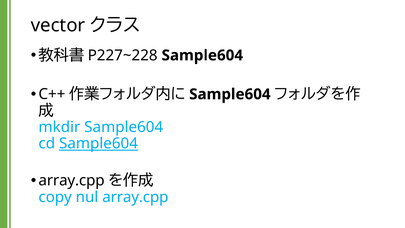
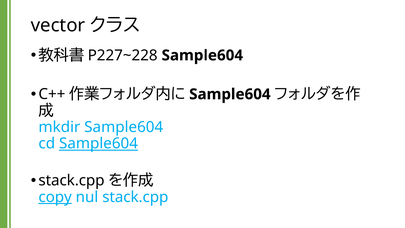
array.cpp at (72, 180): array.cpp -> stack.cpp
copy underline: none -> present
nul array.cpp: array.cpp -> stack.cpp
